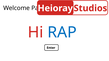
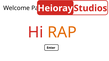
RAP colour: blue -> orange
